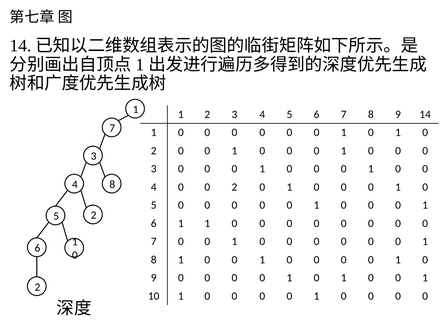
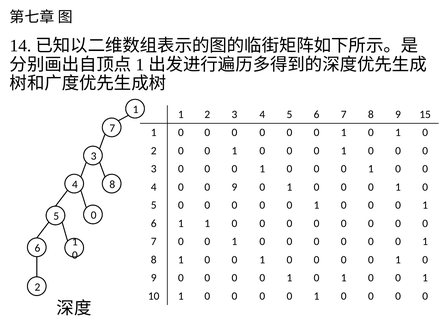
9 14: 14 -> 15
0 0 2: 2 -> 9
2 at (94, 215): 2 -> 0
